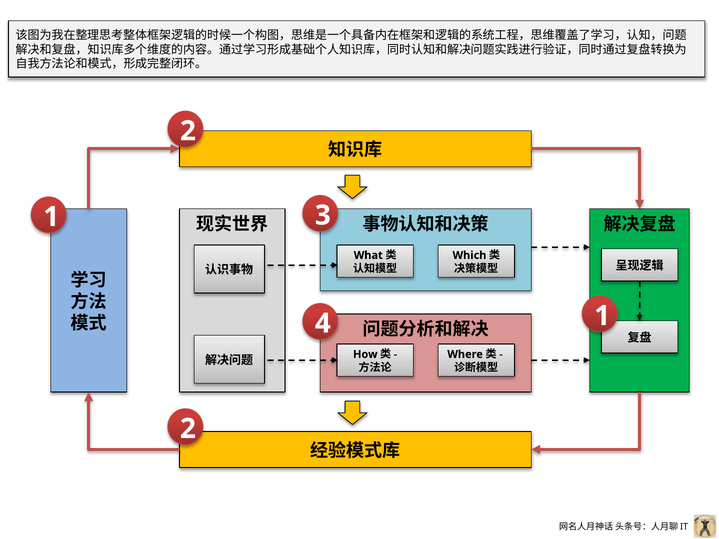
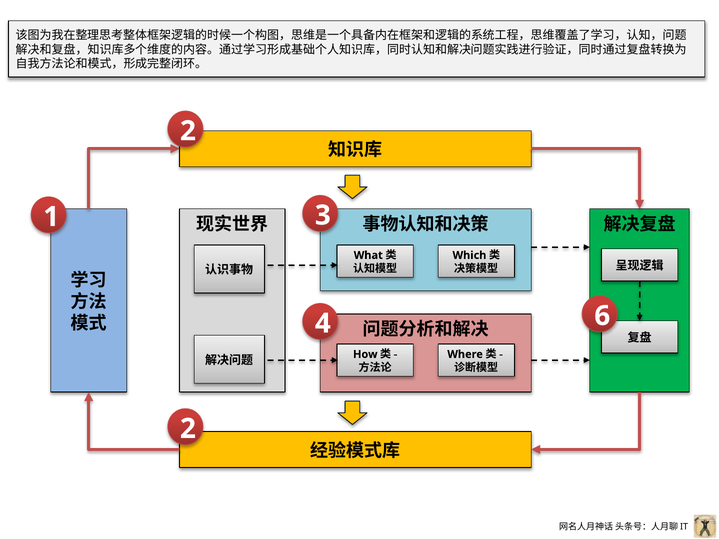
4 1: 1 -> 6
